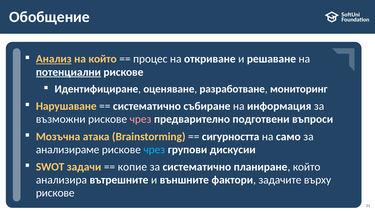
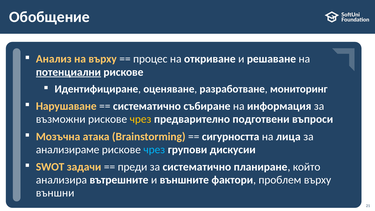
Анализ underline: present -> none
на който: който -> върху
чрез at (140, 119) colour: pink -> yellow
само: само -> лица
копие: копие -> преди
задачите: задачите -> проблем
рискове at (55, 193): рискове -> външни
